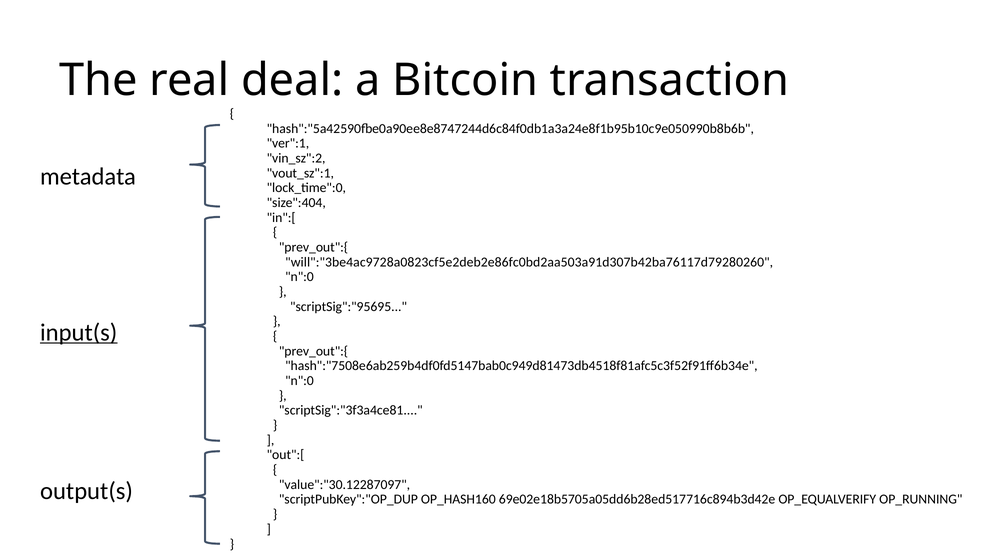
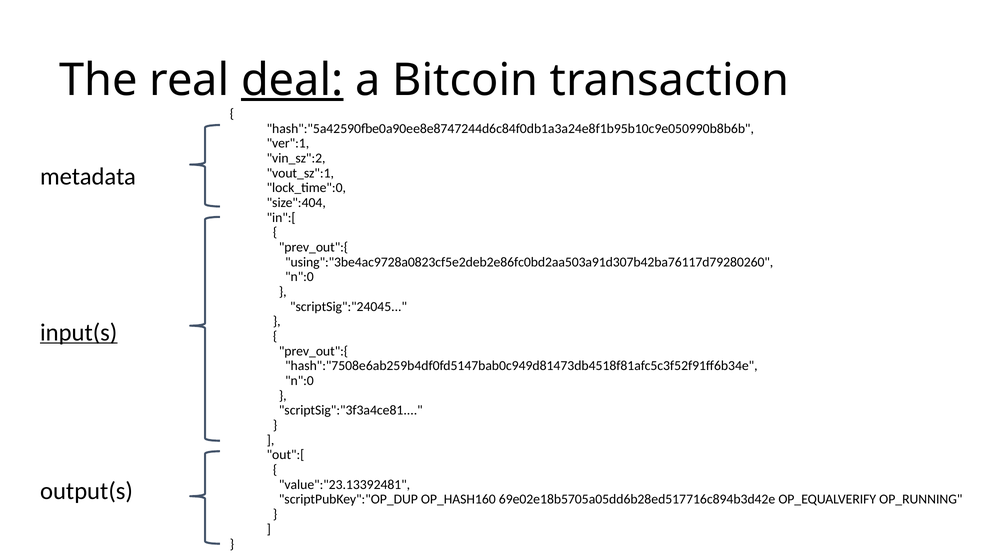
deal underline: none -> present
will":"3be4ac9728a0823cf5e2deb2e86fc0bd2aa503a91d307b42ba76117d79280260: will":"3be4ac9728a0823cf5e2deb2e86fc0bd2aa503a91d307b42ba76117d79280260 -> using":"3be4ac9728a0823cf5e2deb2e86fc0bd2aa503a91d307b42ba76117d79280260
scriptSig":"95695: scriptSig":"95695 -> scriptSig":"24045
value":"30.12287097: value":"30.12287097 -> value":"23.13392481
